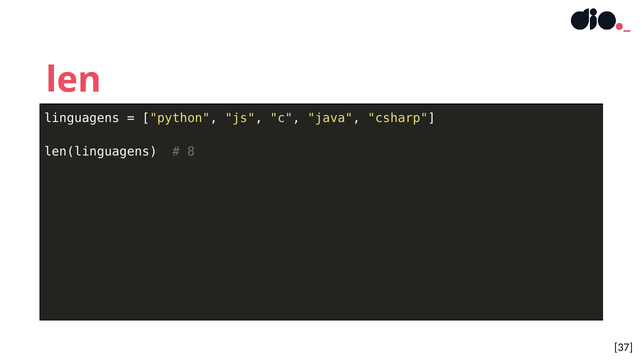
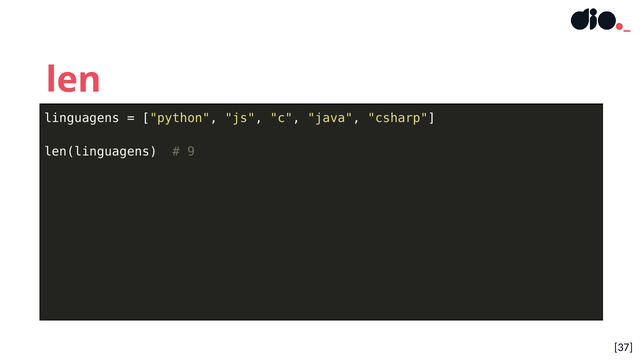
8: 8 -> 9
